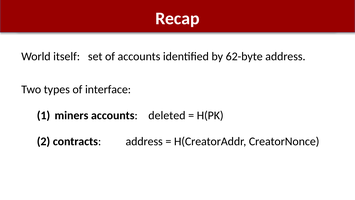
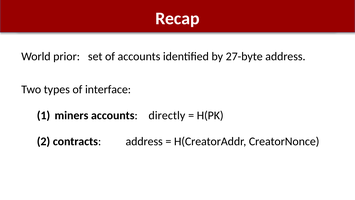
itself: itself -> prior
62-byte: 62-byte -> 27-byte
deleted: deleted -> directly
